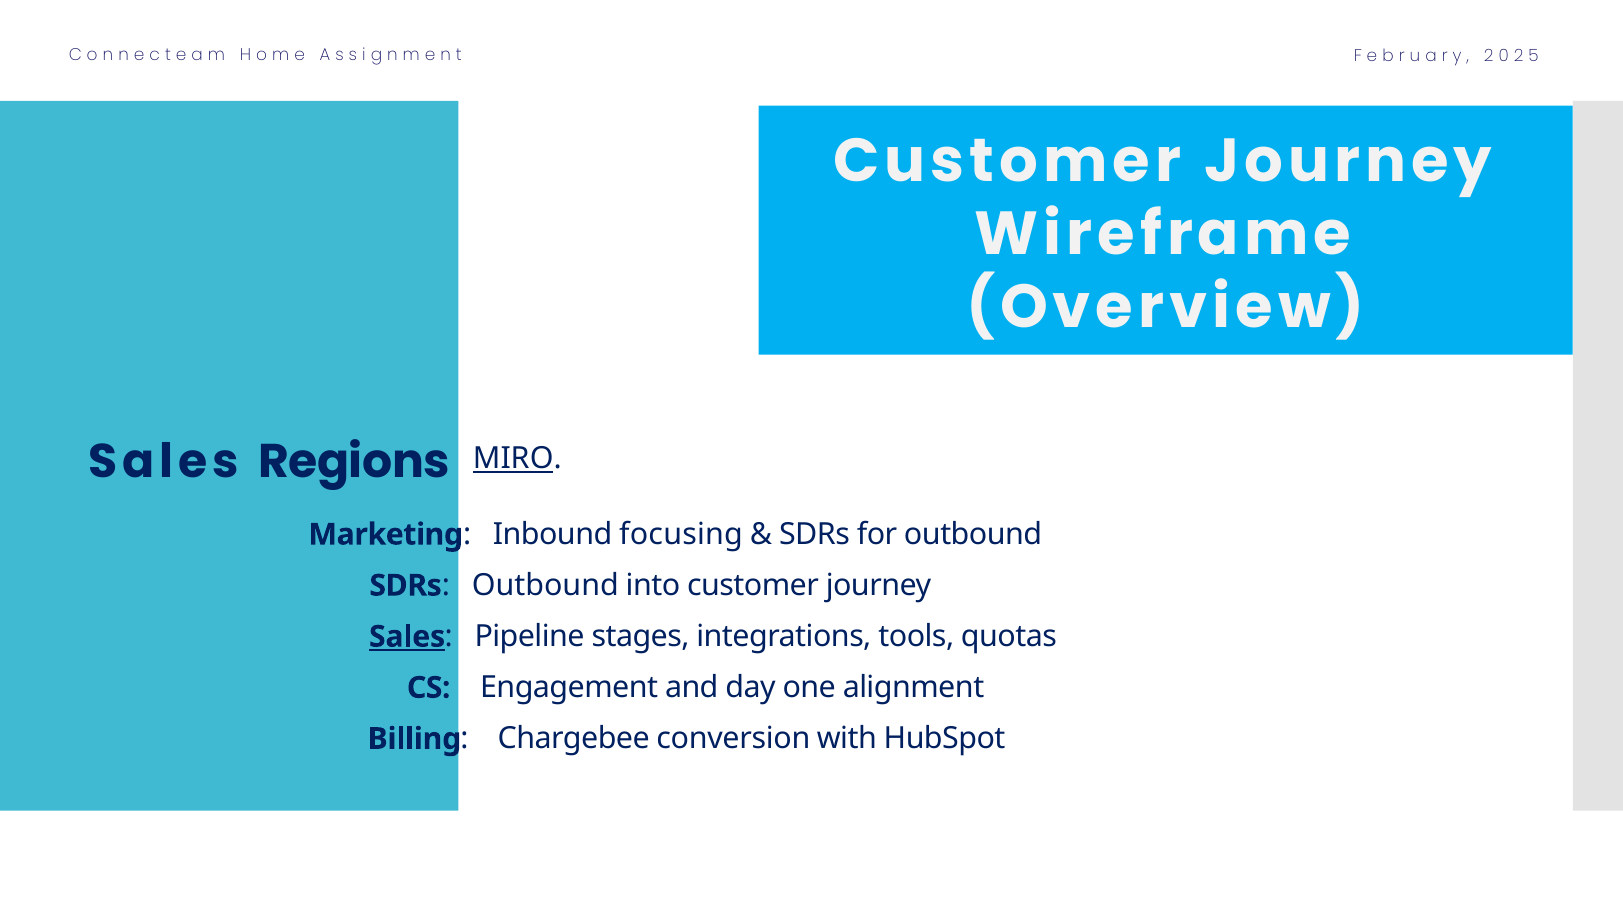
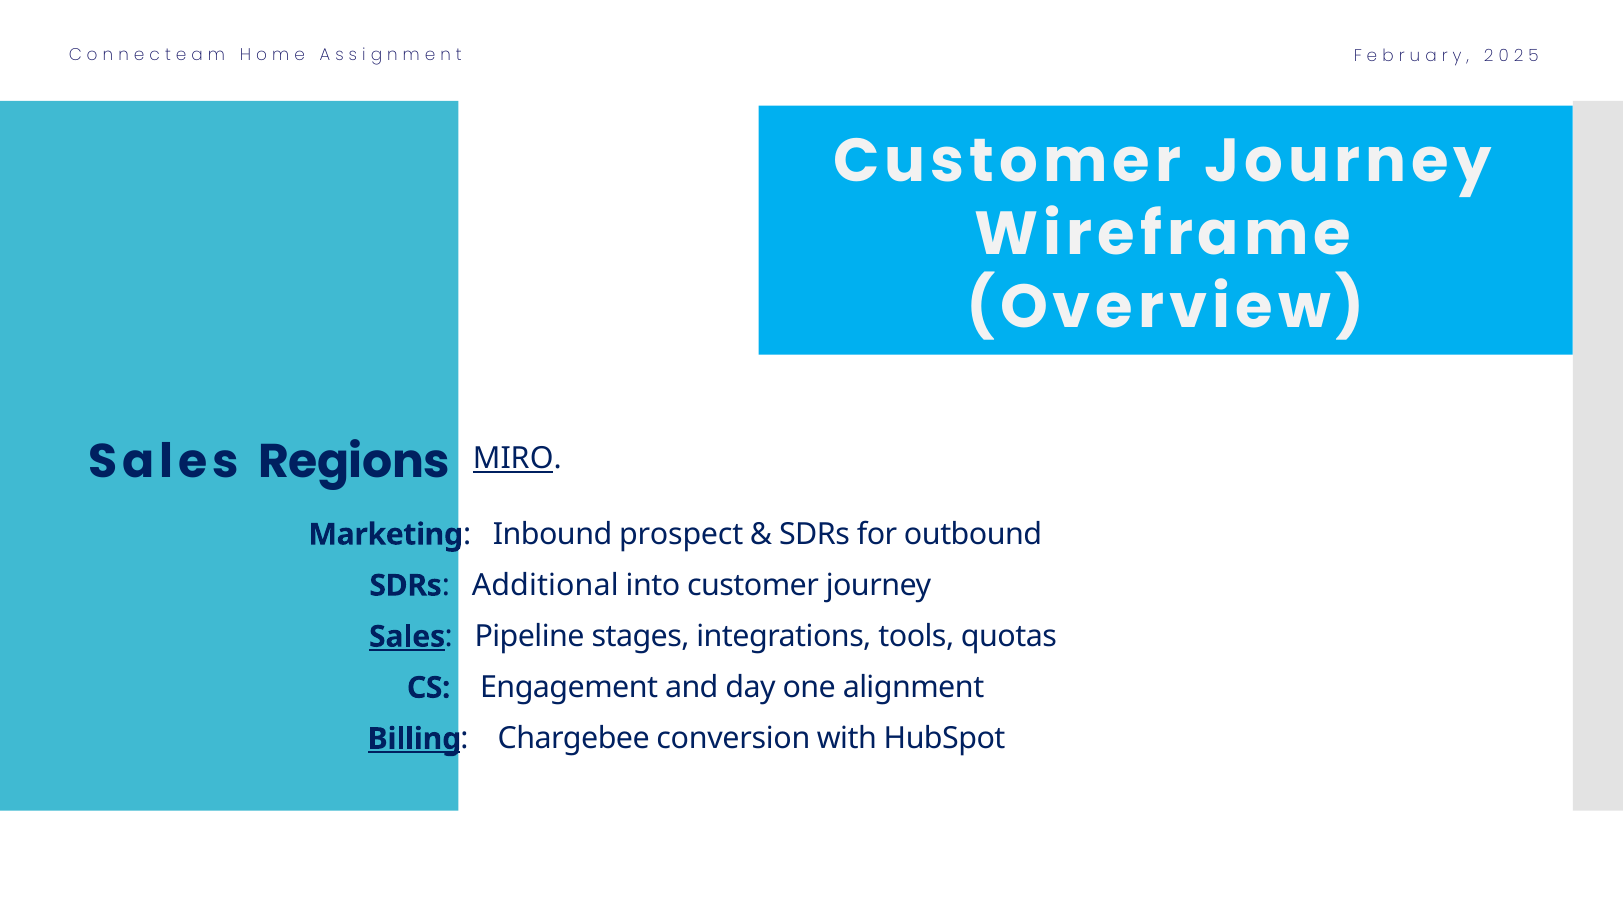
focusing: focusing -> prospect
Outbound at (545, 586): Outbound -> Additional
Billing underline: none -> present
